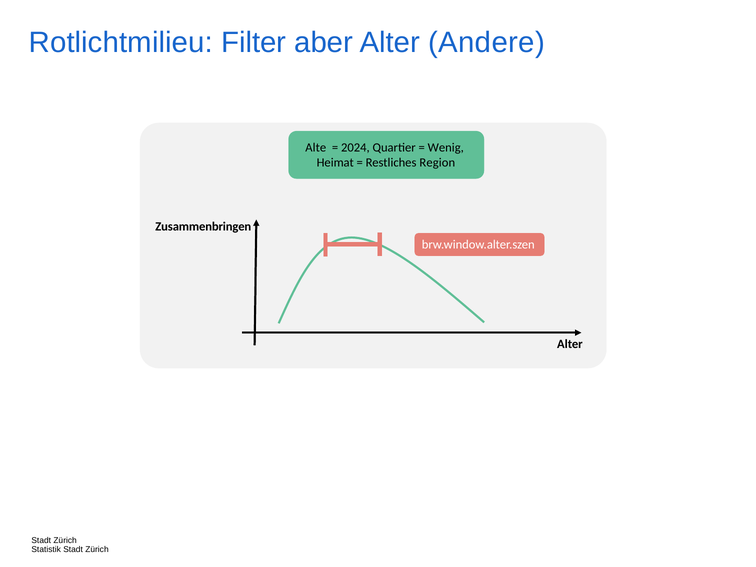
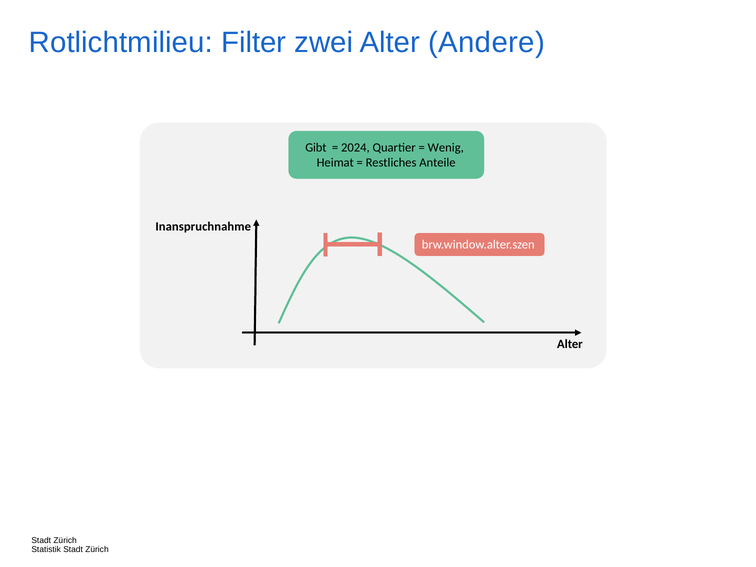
aber: aber -> zwei
Alte: Alte -> Gibt
Region: Region -> Anteile
Zusammenbringen: Zusammenbringen -> Inanspruchnahme
